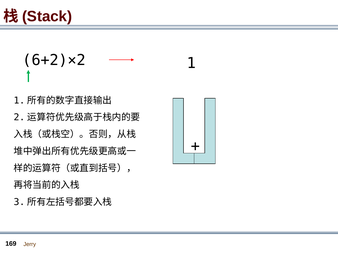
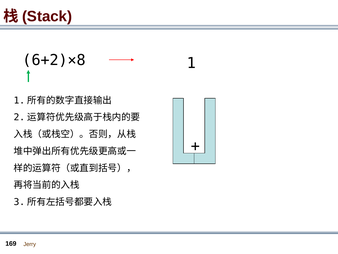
6+2)×2: 6+2)×2 -> 6+2)×8
